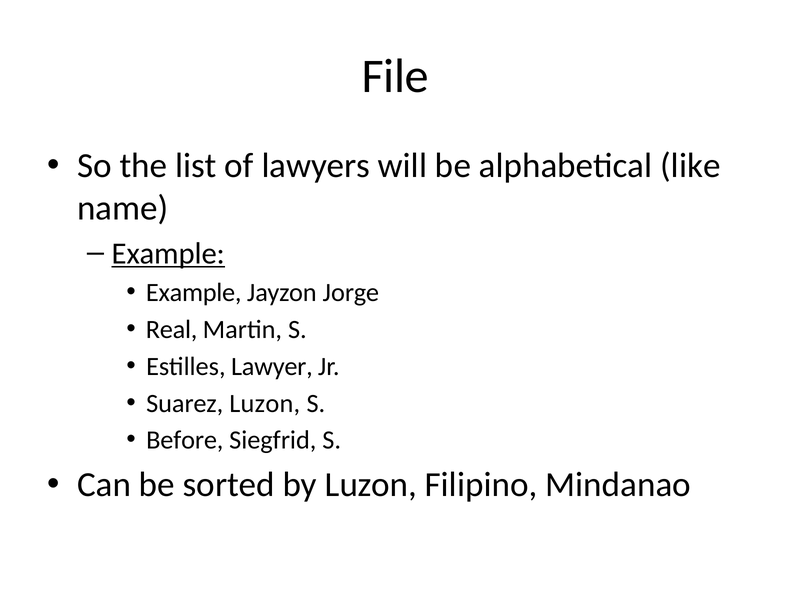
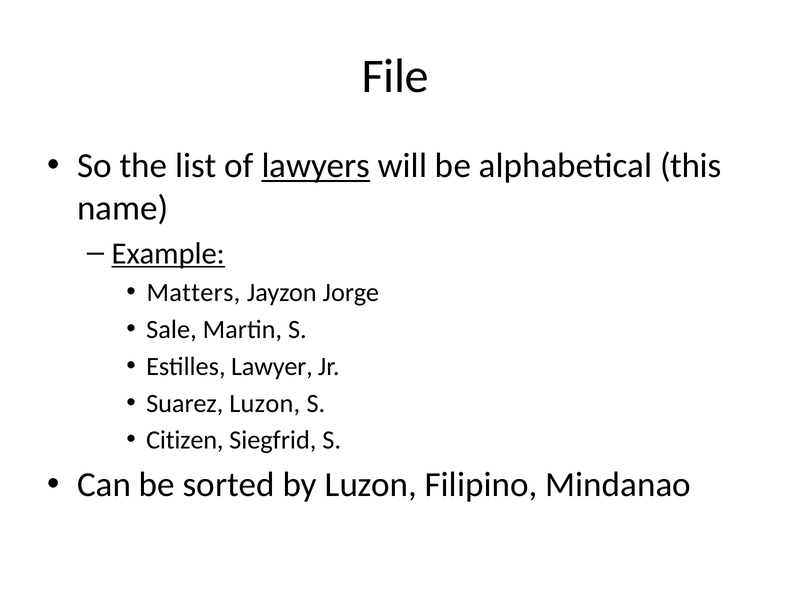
lawyers underline: none -> present
like: like -> this
Example at (194, 292): Example -> Matters
Real: Real -> Sale
Before: Before -> Citizen
